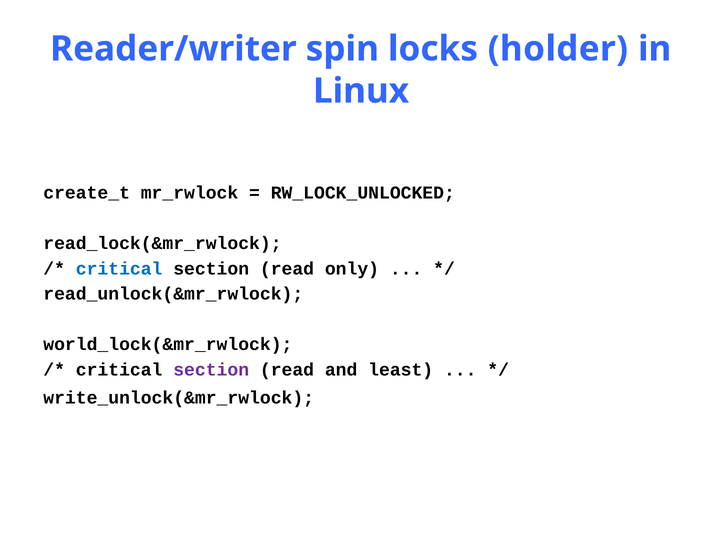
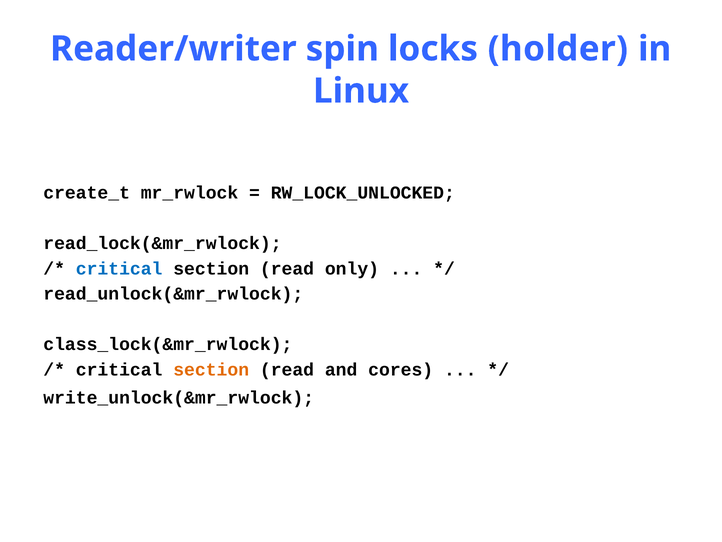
world_lock(&mr_rwlock: world_lock(&mr_rwlock -> class_lock(&mr_rwlock
section at (211, 369) colour: purple -> orange
least: least -> cores
